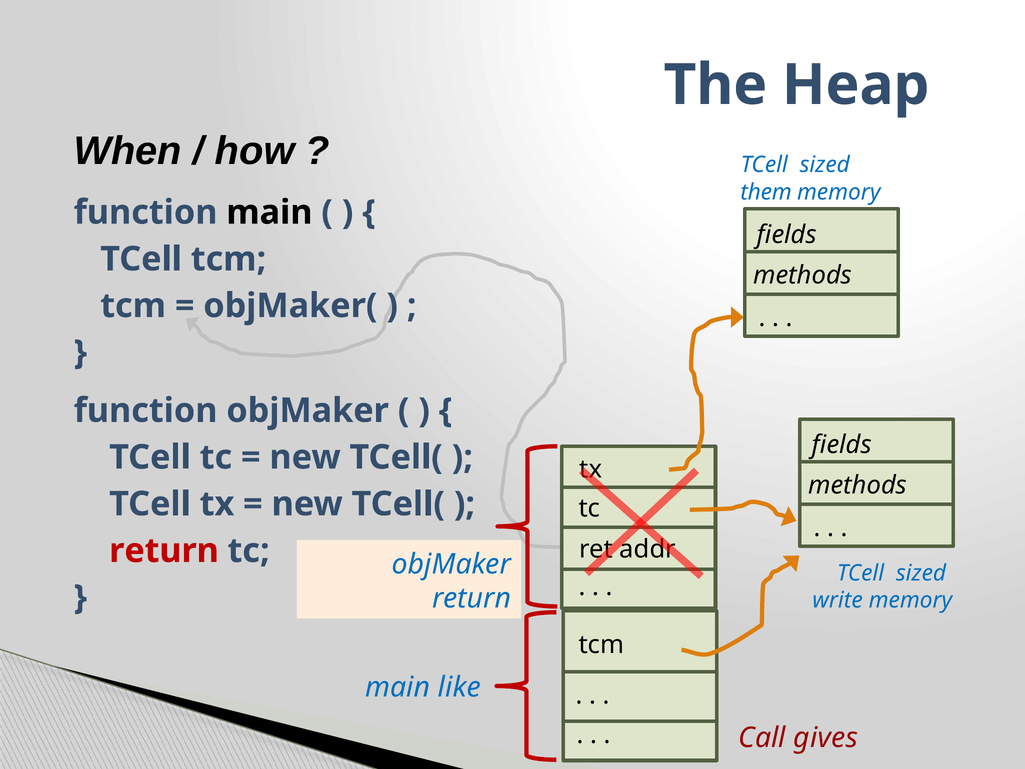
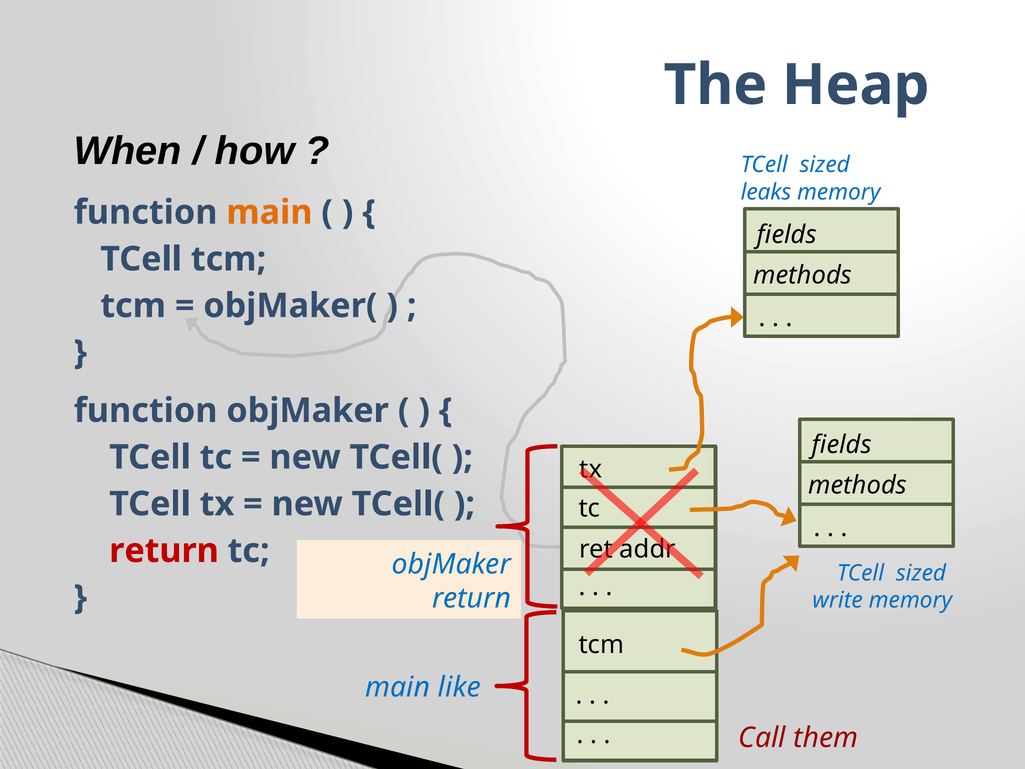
them: them -> leaks
main at (269, 212) colour: black -> orange
gives: gives -> them
